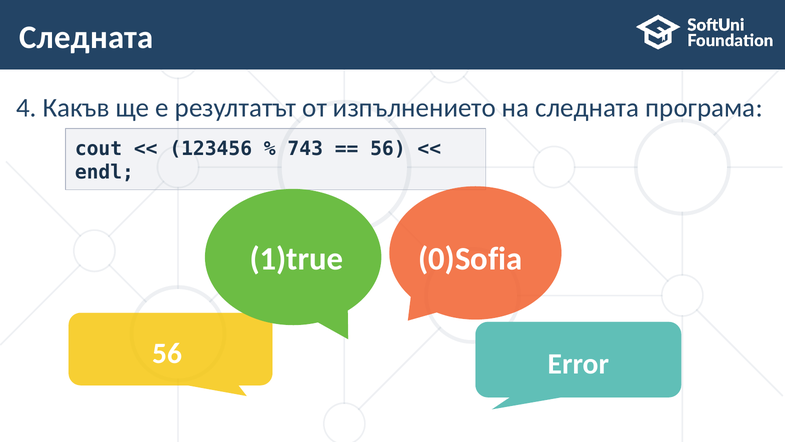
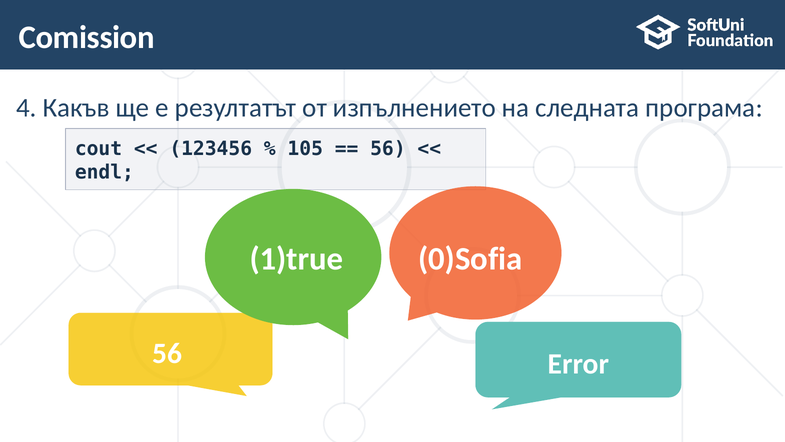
Следната at (86, 37): Следната -> Comission
743: 743 -> 105
